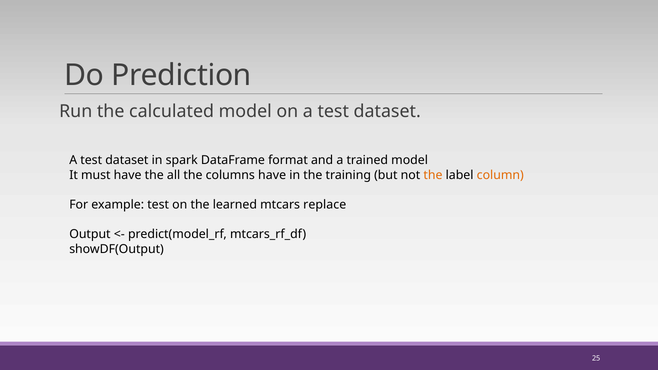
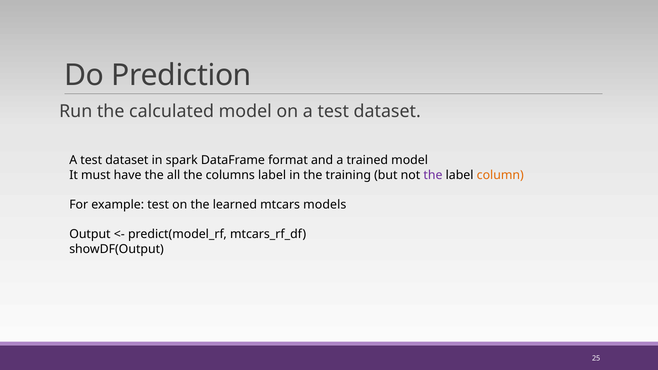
columns have: have -> label
the at (433, 175) colour: orange -> purple
replace: replace -> models
